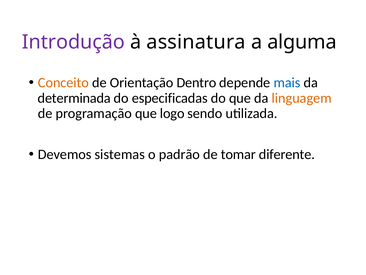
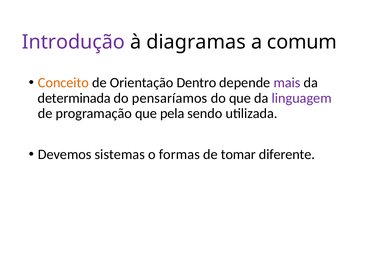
assinatura: assinatura -> diagramas
alguma: alguma -> comum
mais colour: blue -> purple
especificadas: especificadas -> pensaríamos
linguagem colour: orange -> purple
logo: logo -> pela
padrão: padrão -> formas
